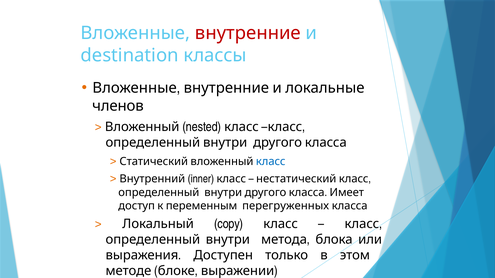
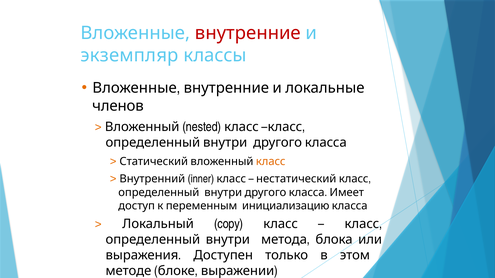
destination: destination -> экземпляр
класс at (271, 162) colour: blue -> orange
перегруженных: перегруженных -> инициализацию
